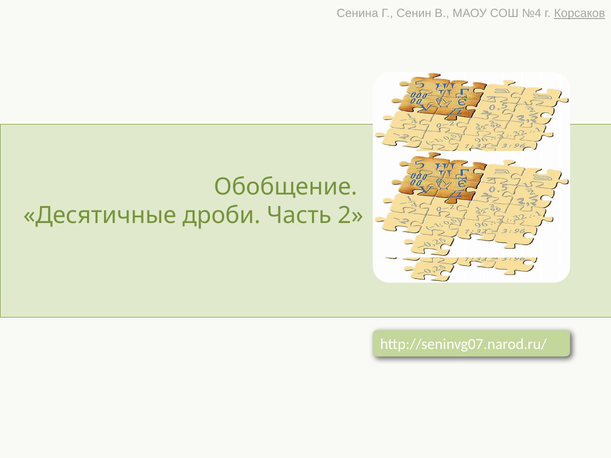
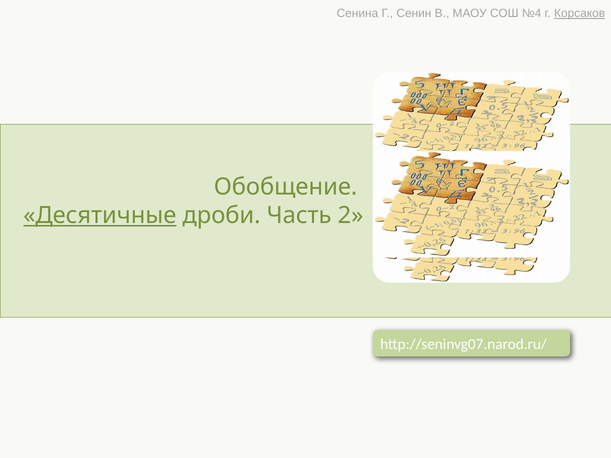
Десятичные underline: none -> present
